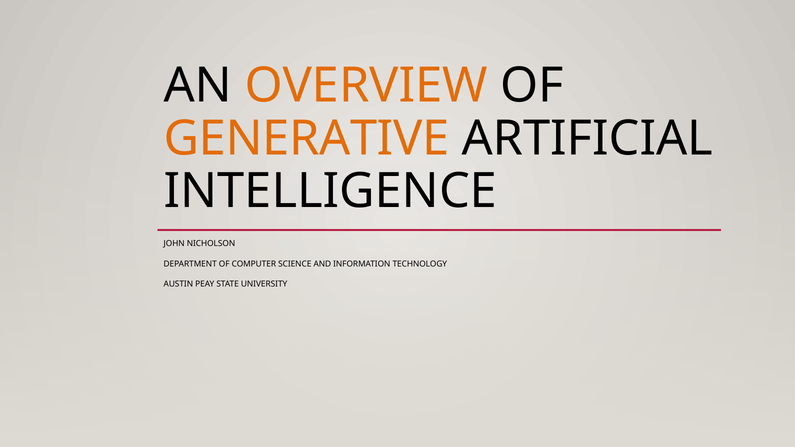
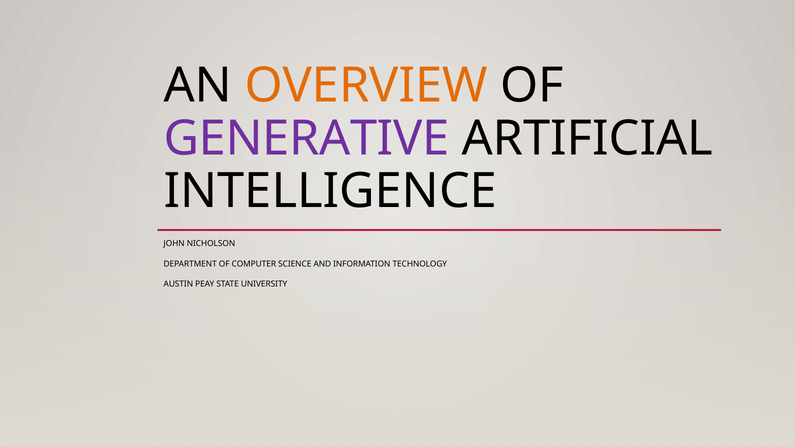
GENERATIVE colour: orange -> purple
